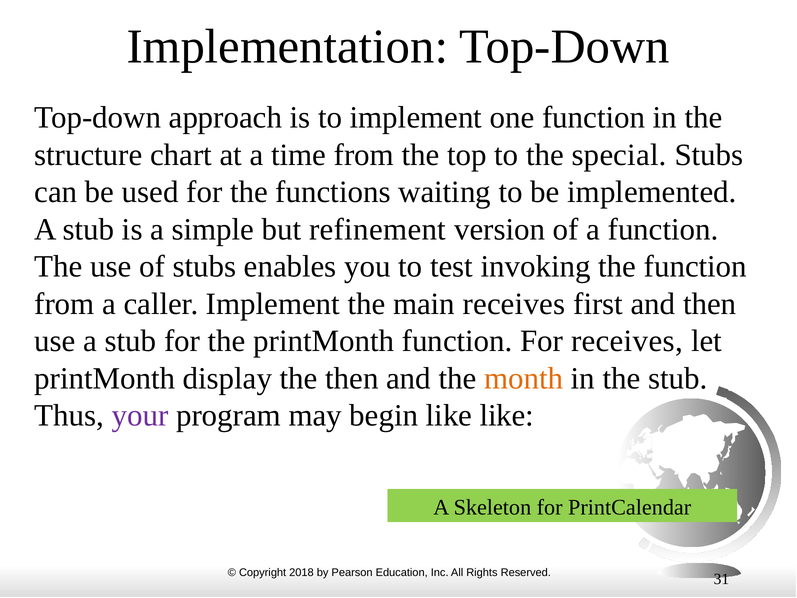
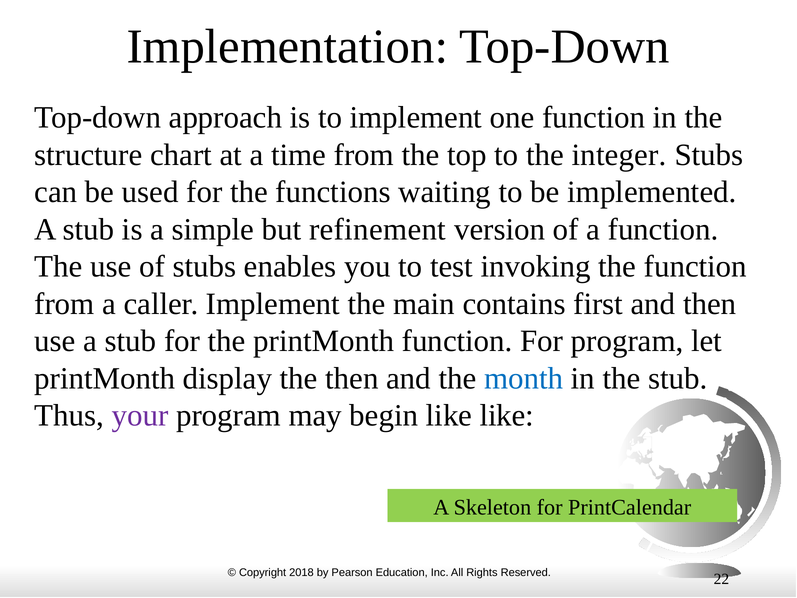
special: special -> integer
main receives: receives -> contains
For receives: receives -> program
month colour: orange -> blue
31: 31 -> 22
